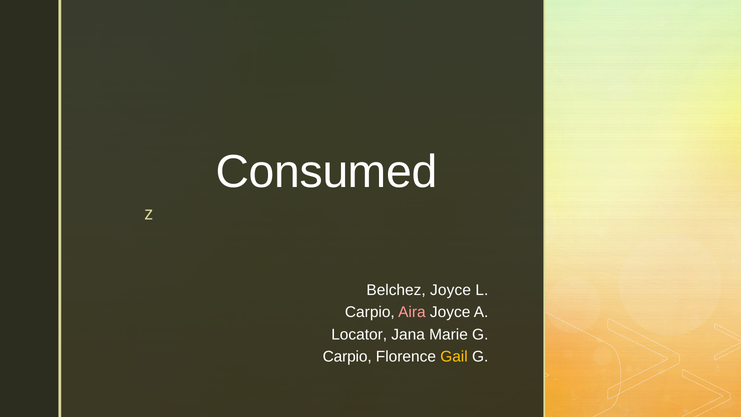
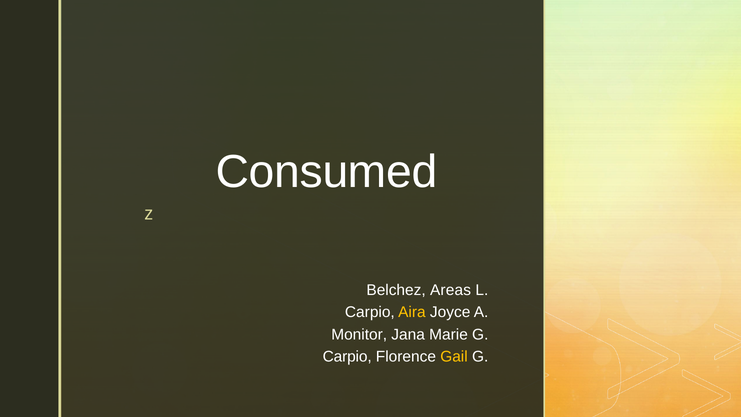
Belchez Joyce: Joyce -> Areas
Aira colour: pink -> yellow
Locator: Locator -> Monitor
